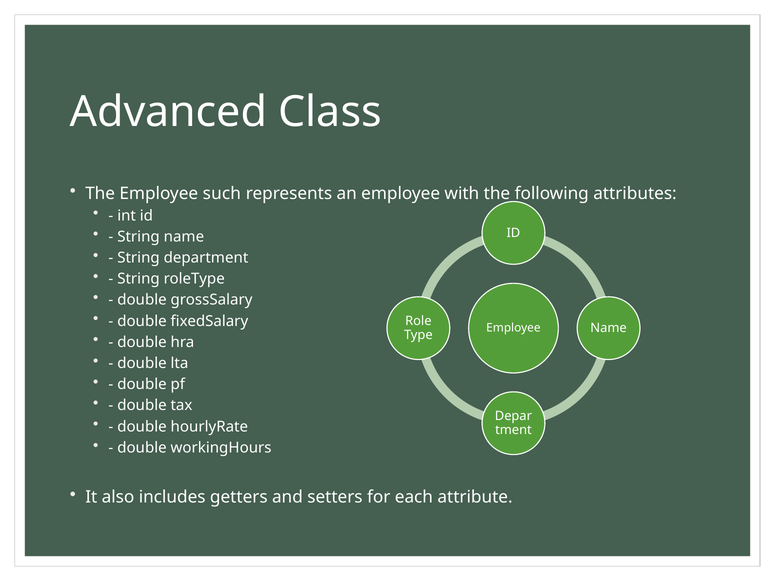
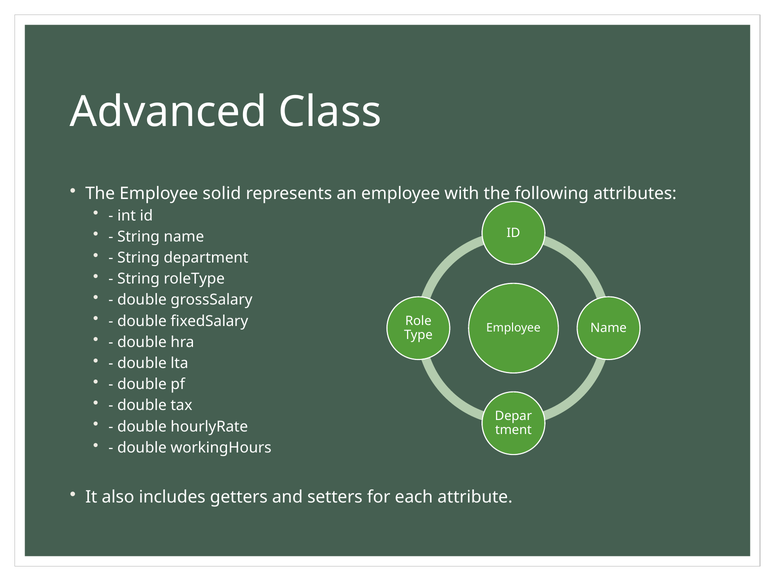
such: such -> solid
